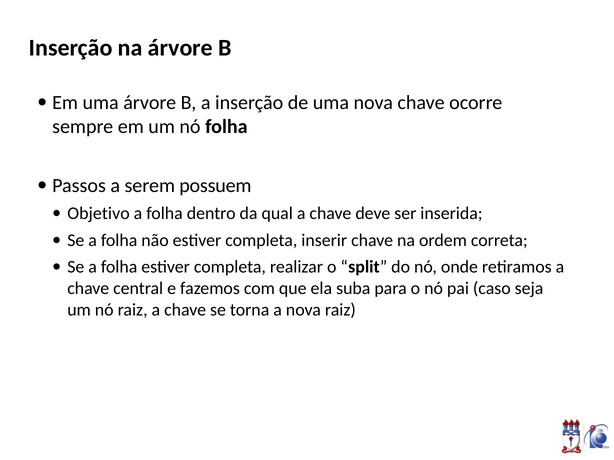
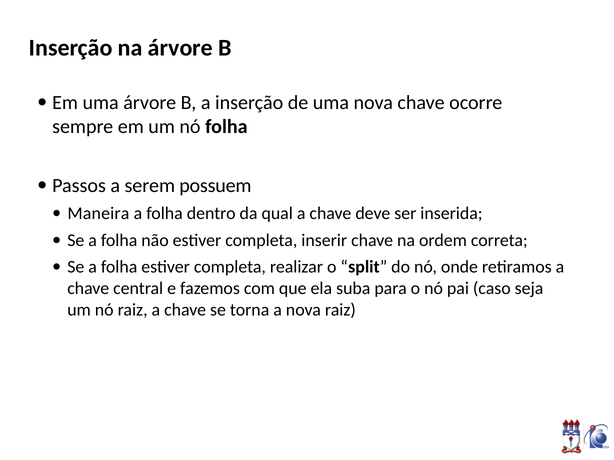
Objetivo: Objetivo -> Maneira
